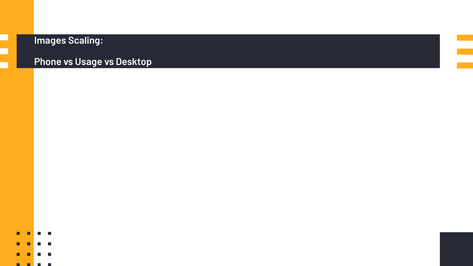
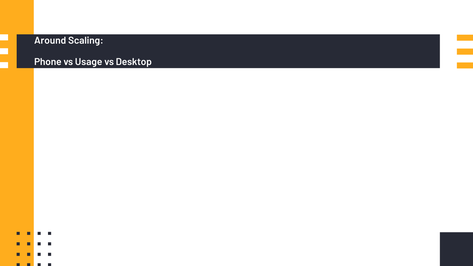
Images: Images -> Around
